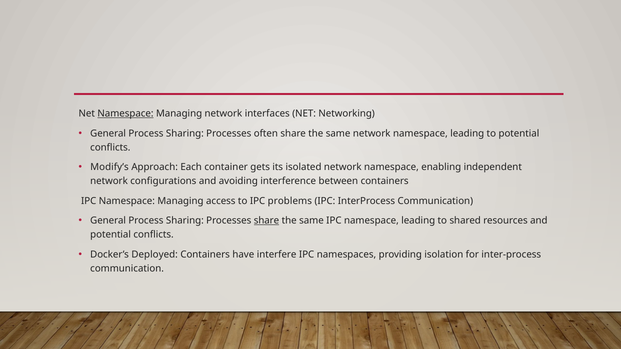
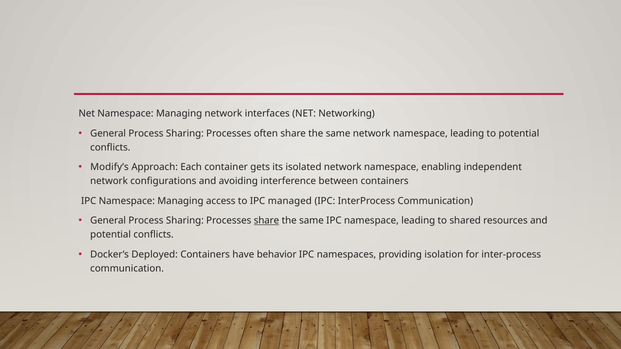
Namespace at (125, 114) underline: present -> none
problems: problems -> managed
interfere: interfere -> behavior
